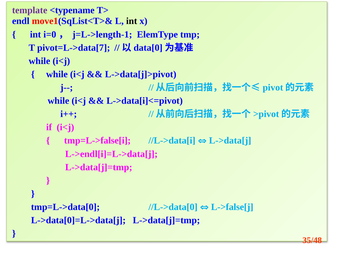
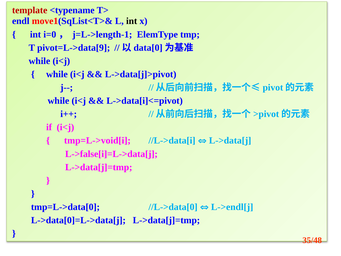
template colour: purple -> red
pivot=L->data[7: pivot=L->data[7 -> pivot=L->data[9
tmp=L->false[i: tmp=L->false[i -> tmp=L->void[i
L->endl[i]=L->data[j: L->endl[i]=L->data[j -> L->false[i]=L->data[j
L->false[j: L->false[j -> L->endl[j
